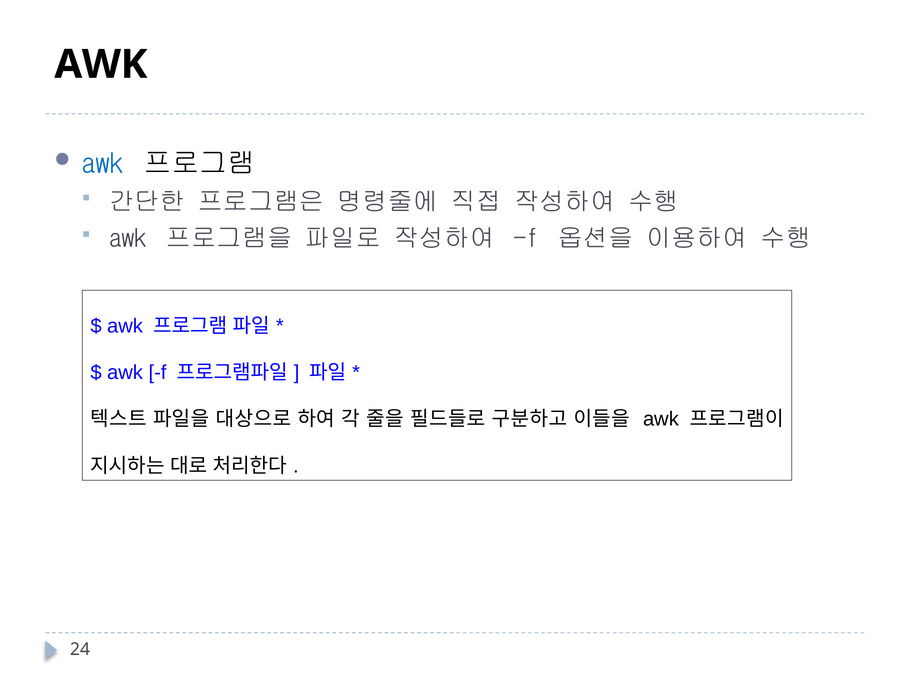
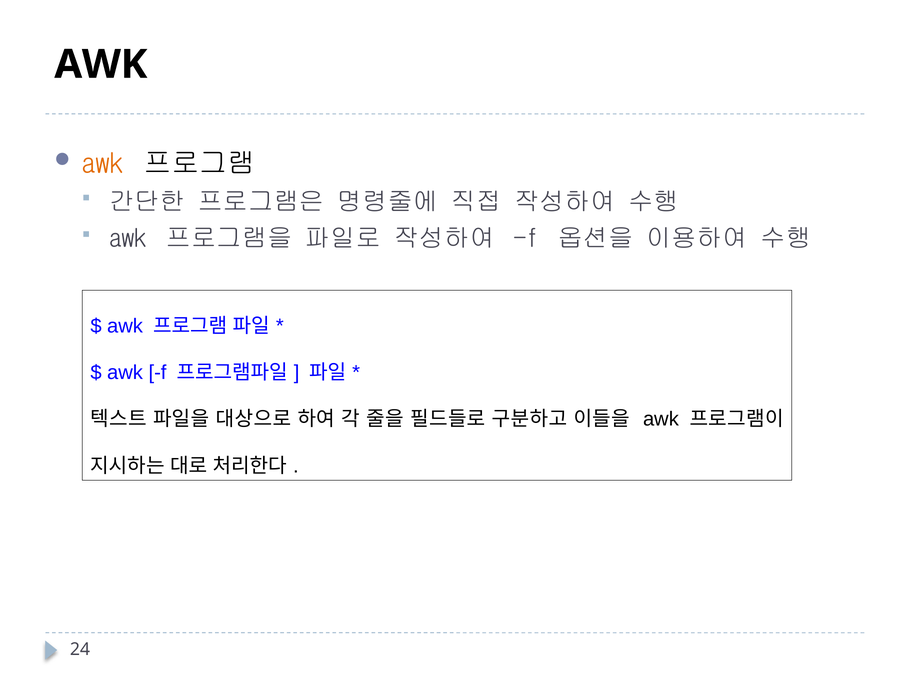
awk at (103, 164) colour: blue -> orange
